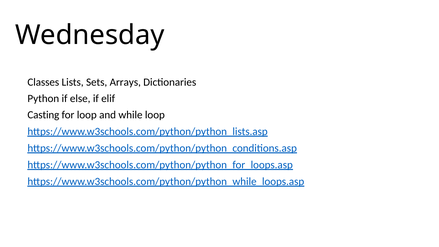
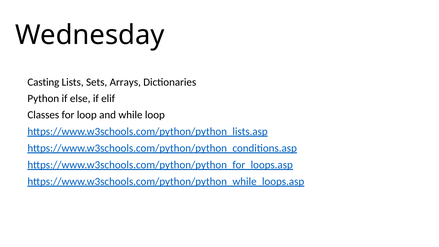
Classes: Classes -> Casting
Casting: Casting -> Classes
